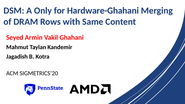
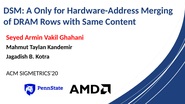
Hardware-Ghahani: Hardware-Ghahani -> Hardware-Address
